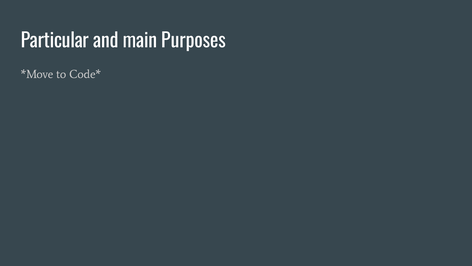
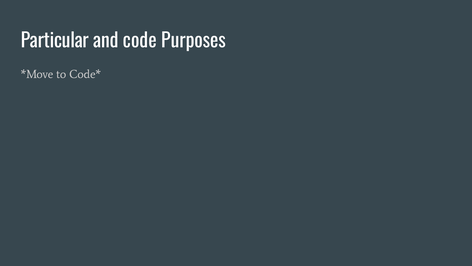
main: main -> code
